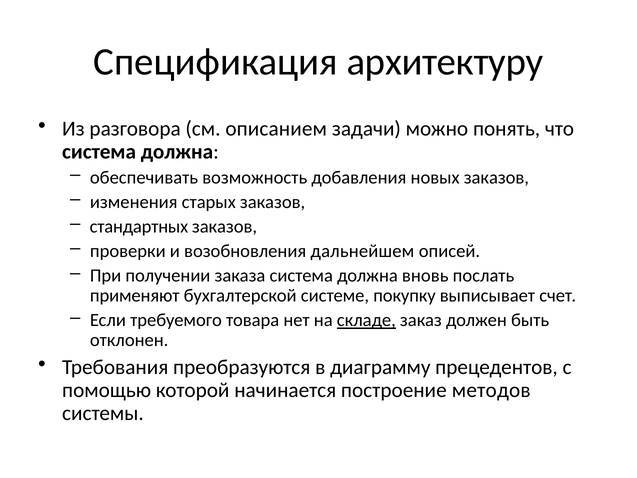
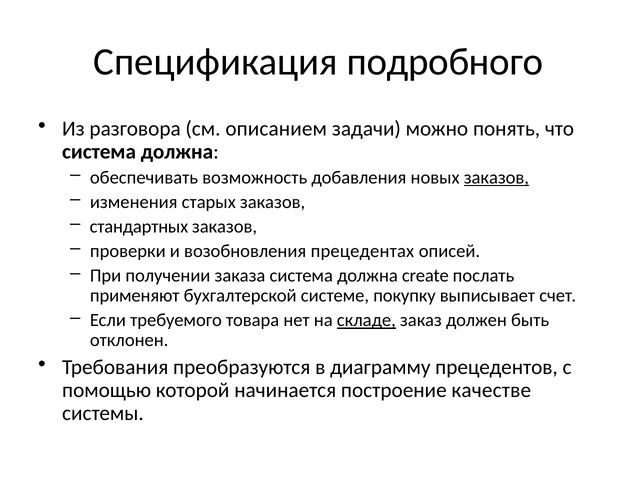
архитектуру: архитектуру -> подробного
заказов at (496, 177) underline: none -> present
дальнейшем: дальнейшем -> прецедентах
вновь: вновь -> create
методов: методов -> качестве
